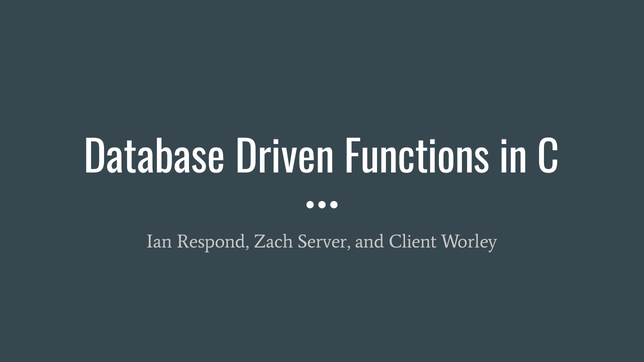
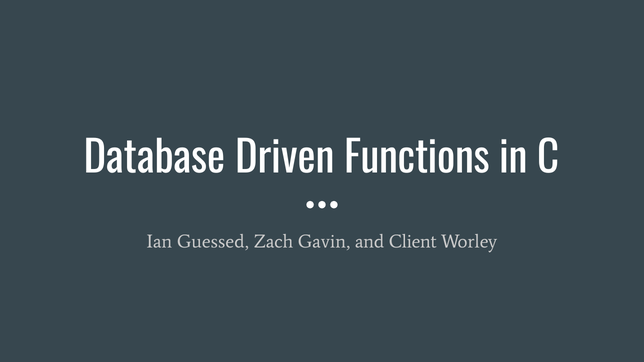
Respond: Respond -> Guessed
Server: Server -> Gavin
